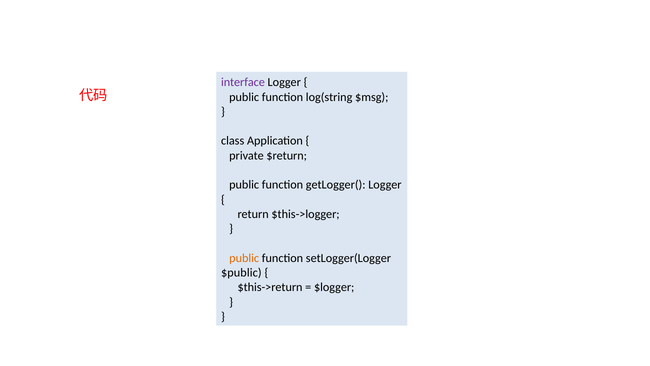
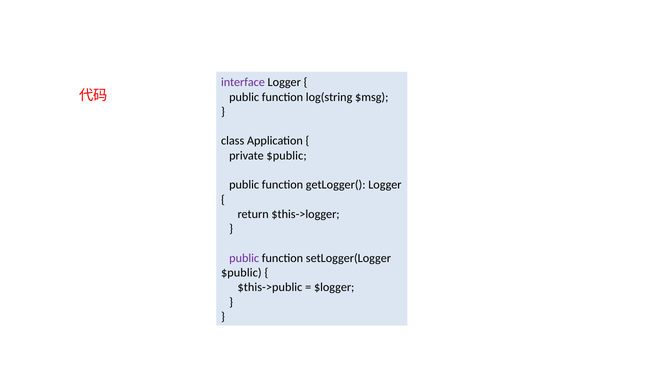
private $return: $return -> $public
public at (244, 258) colour: orange -> purple
$this->return: $this->return -> $this->public
